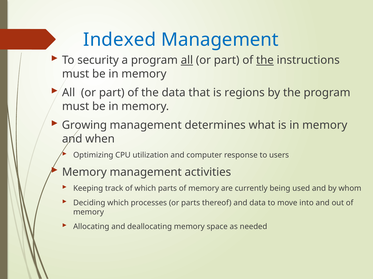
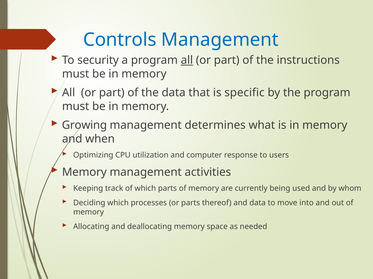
Indexed: Indexed -> Controls
the at (265, 60) underline: present -> none
regions: regions -> specific
